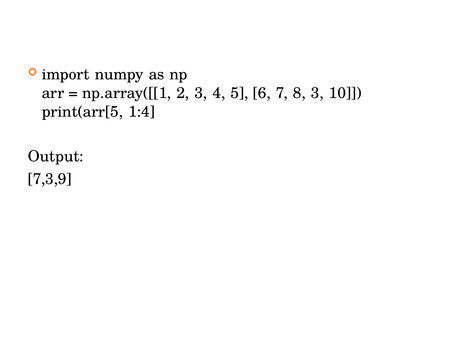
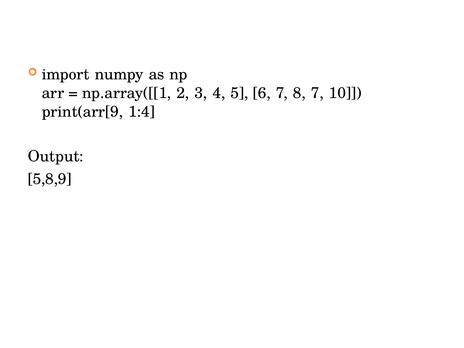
8 3: 3 -> 7
print(arr[5: print(arr[5 -> print(arr[9
7,3,9: 7,3,9 -> 5,8,9
